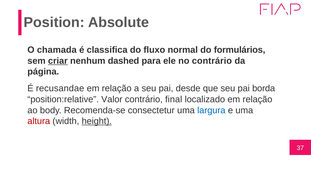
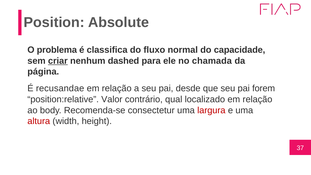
chamada: chamada -> problema
formulários: formulários -> capacidade
no contrário: contrário -> chamada
borda: borda -> forem
final: final -> qual
largura colour: blue -> red
height underline: present -> none
